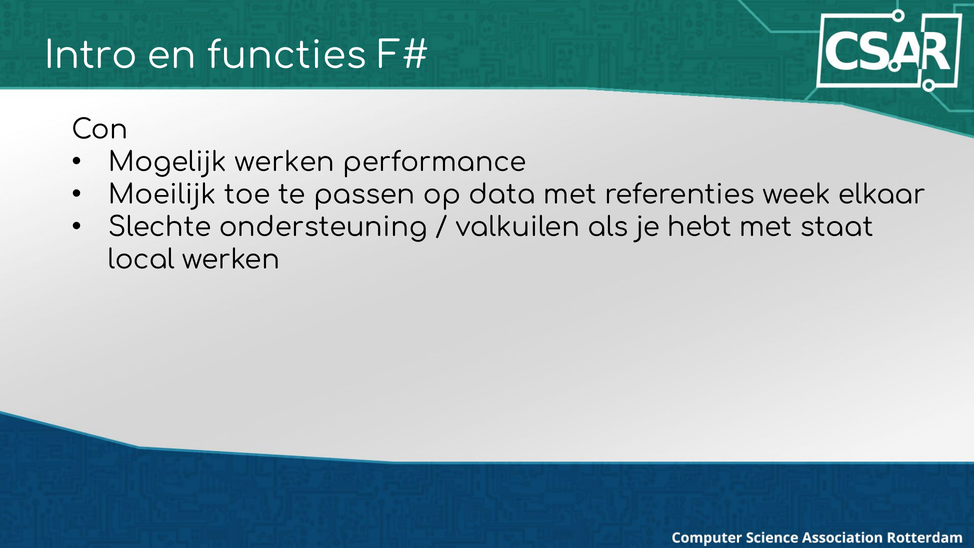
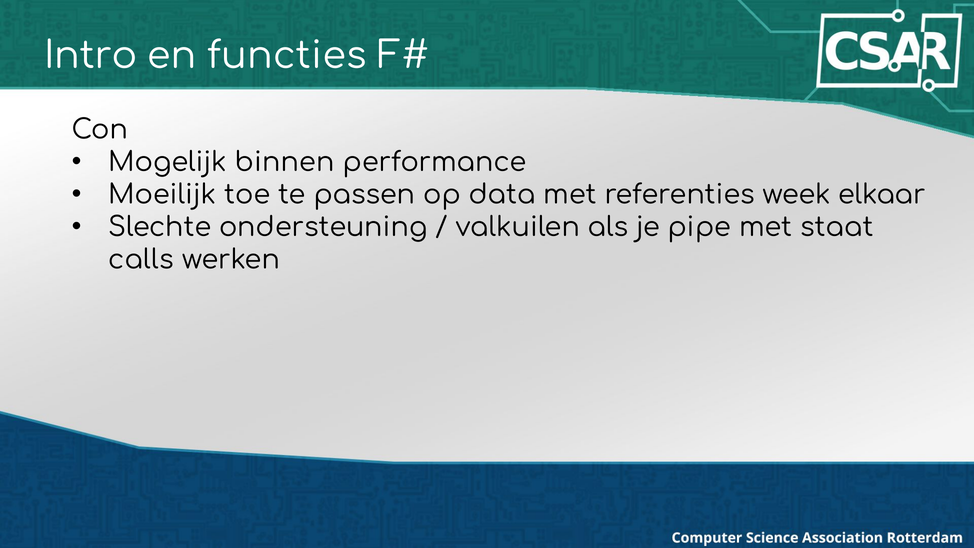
Mogelijk werken: werken -> binnen
hebt: hebt -> pipe
local: local -> calls
